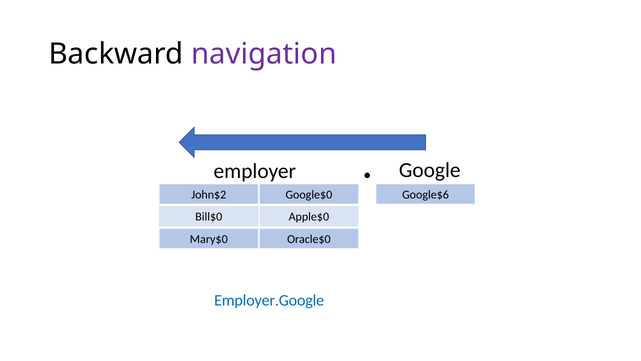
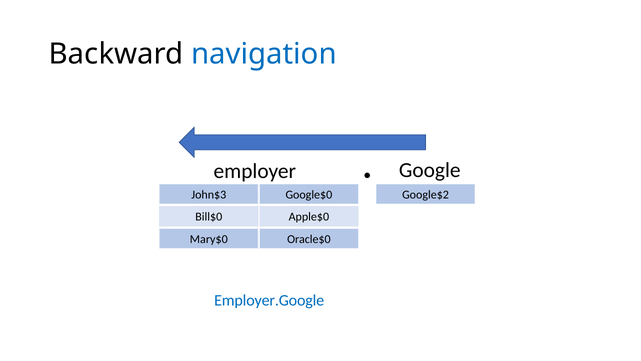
navigation colour: purple -> blue
John$2: John$2 -> John$3
Google$6: Google$6 -> Google$2
